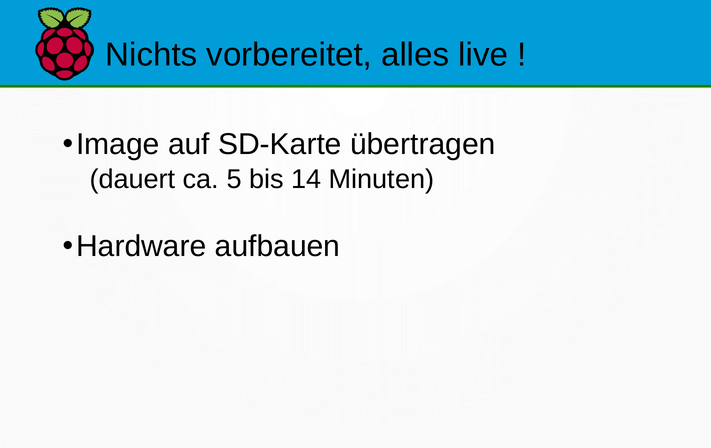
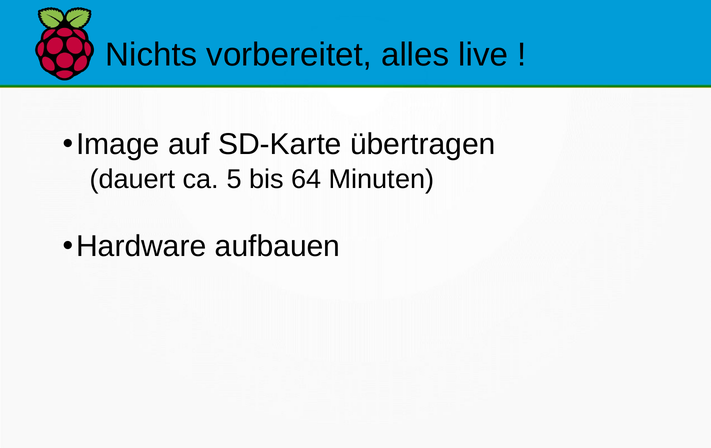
14: 14 -> 64
